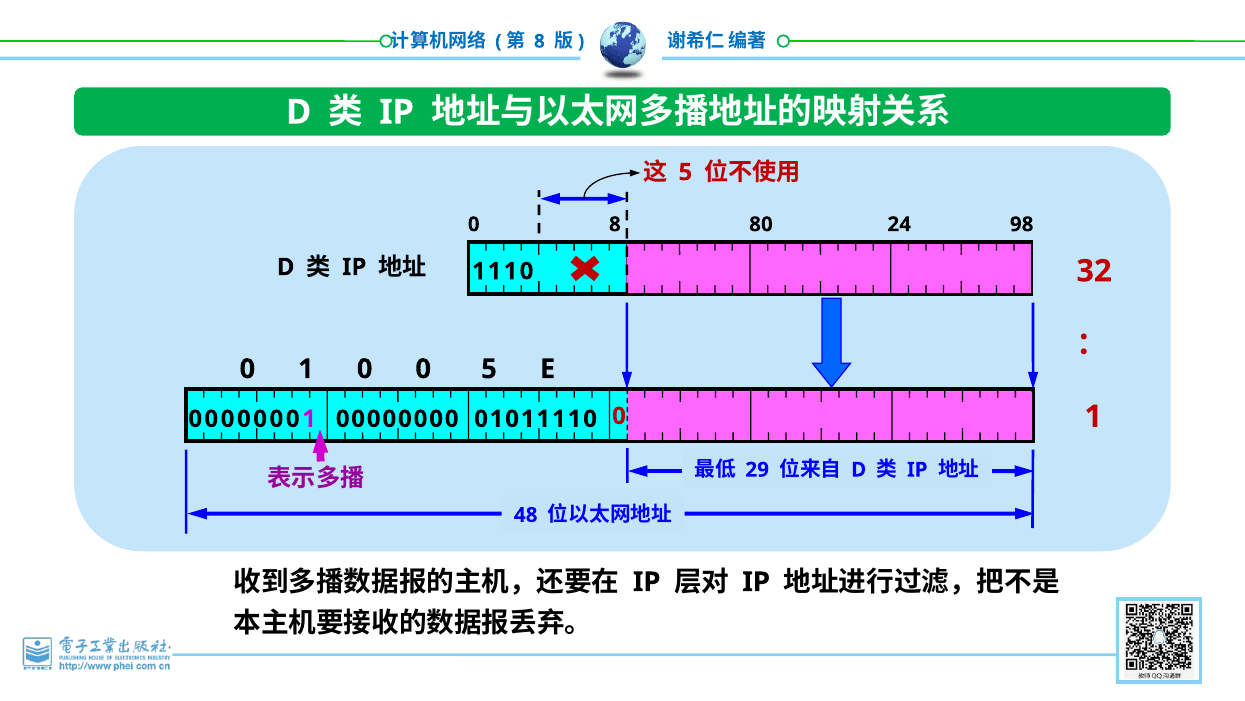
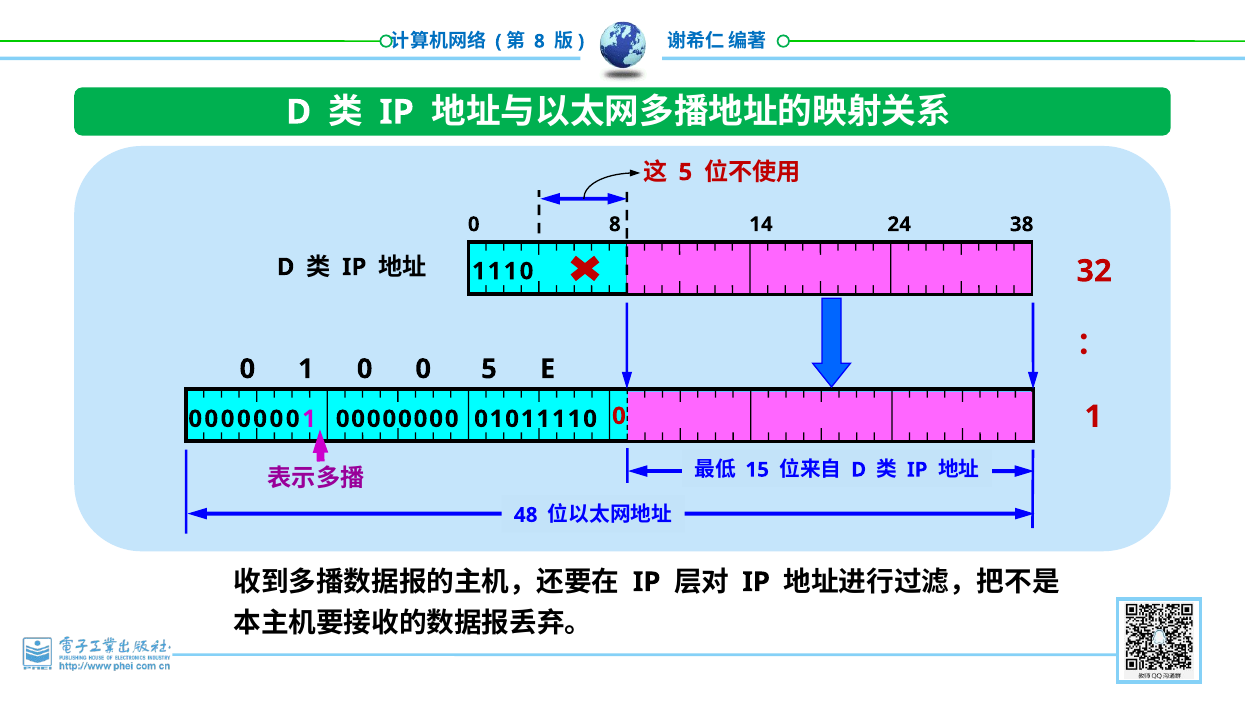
80: 80 -> 14
98: 98 -> 38
29: 29 -> 15
